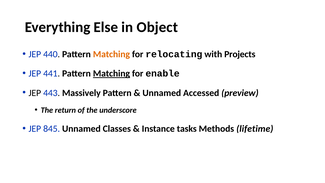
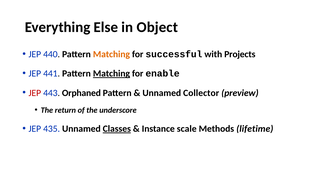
relocating: relocating -> successful
JEP at (35, 93) colour: black -> red
Massively: Massively -> Orphaned
Accessed: Accessed -> Collector
845: 845 -> 435
Classes underline: none -> present
tasks: tasks -> scale
